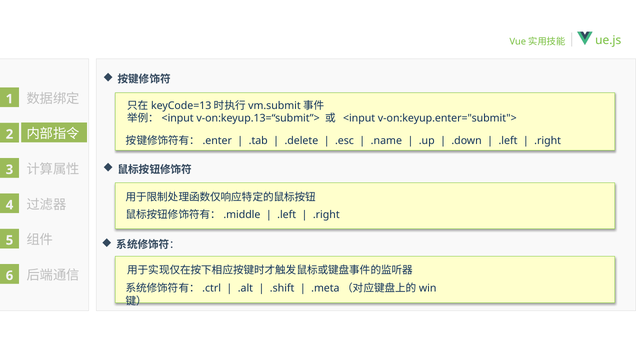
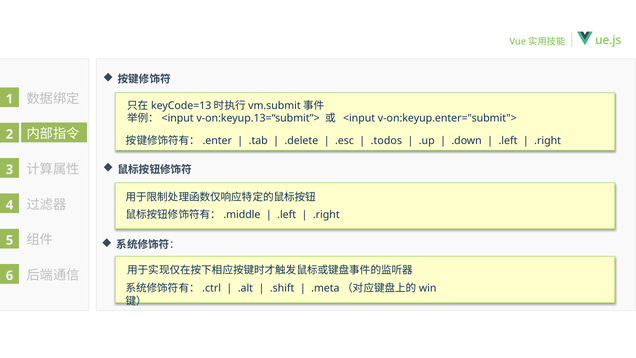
.name: .name -> .todos
